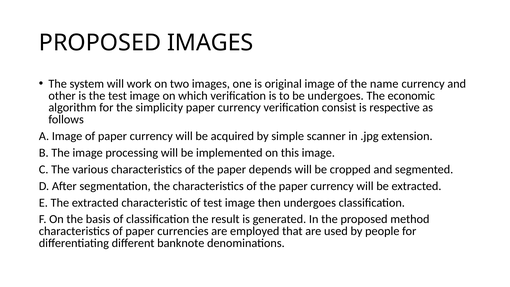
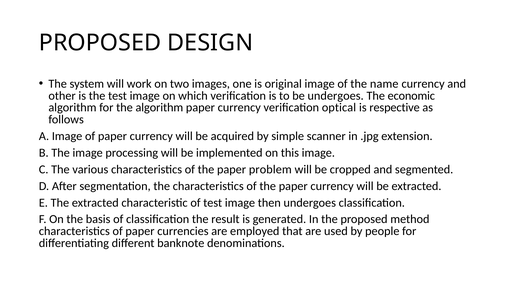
PROPOSED IMAGES: IMAGES -> DESIGN
the simplicity: simplicity -> algorithm
consist: consist -> optical
depends: depends -> problem
